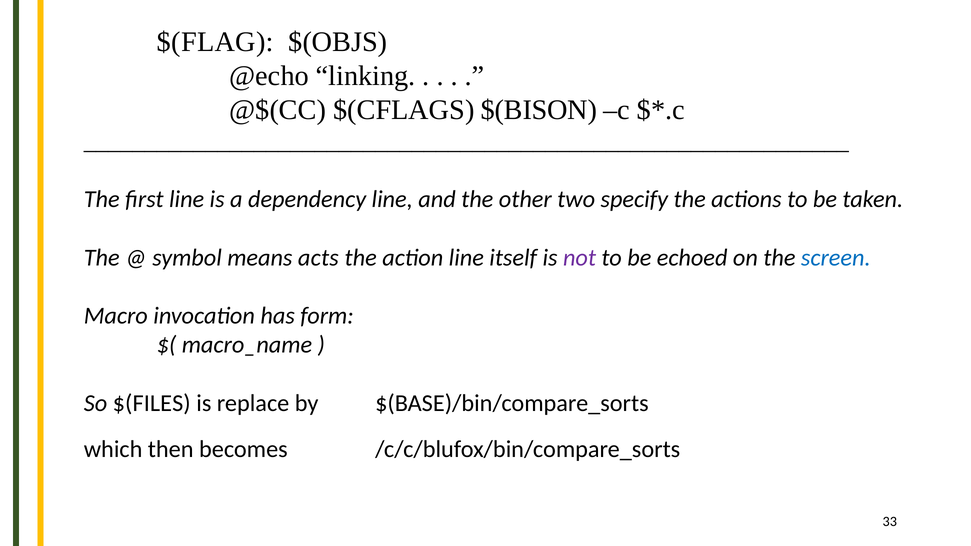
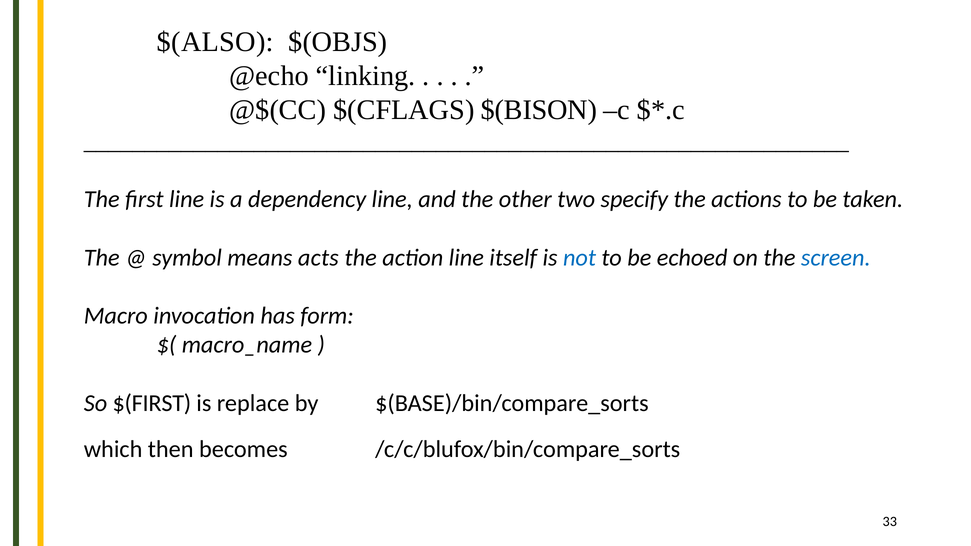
$(FLAG: $(FLAG -> $(ALSO
not colour: purple -> blue
$(FILES: $(FILES -> $(FIRST
